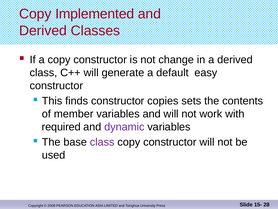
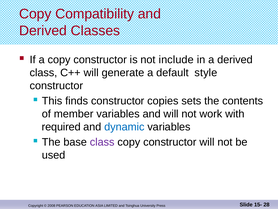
Implemented: Implemented -> Compatibility
change: change -> include
easy: easy -> style
dynamic colour: purple -> blue
